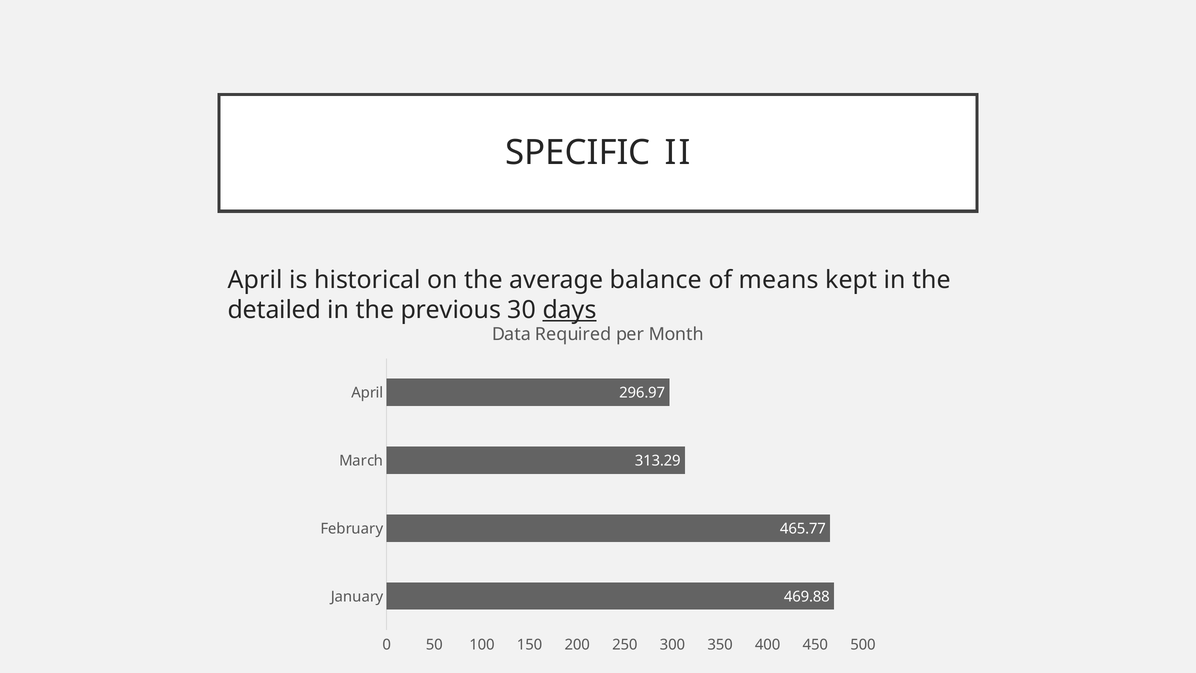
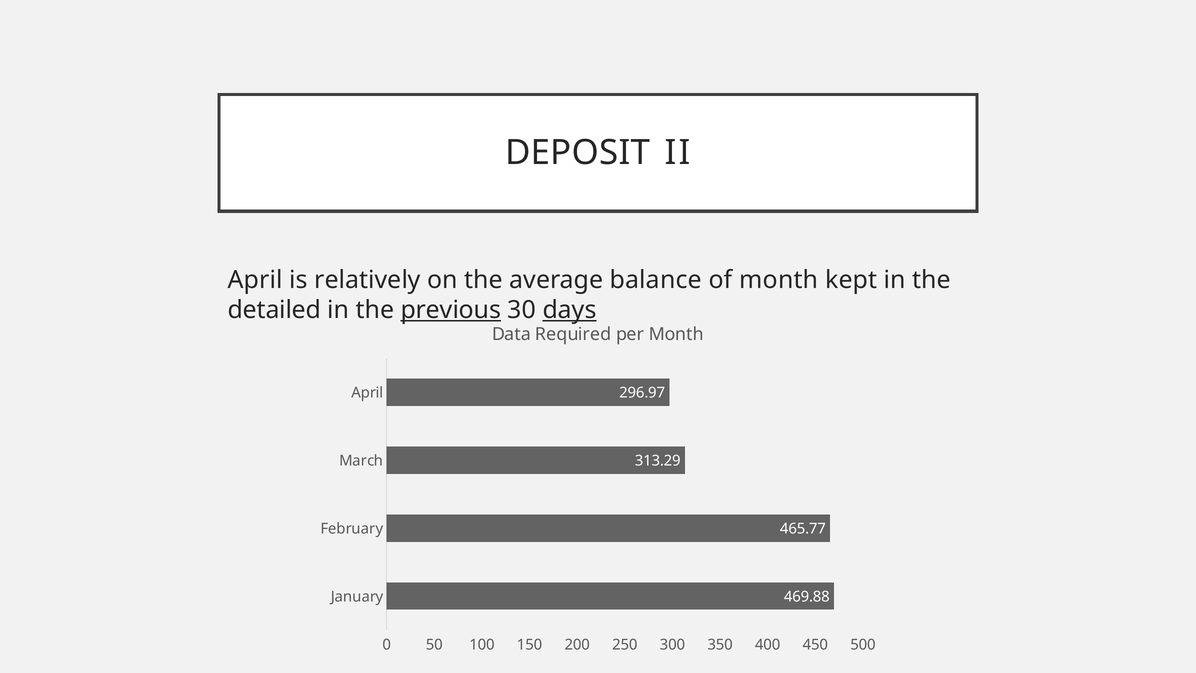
SPECIFIC: SPECIFIC -> DEPOSIT
historical: historical -> relatively
of means: means -> month
previous underline: none -> present
